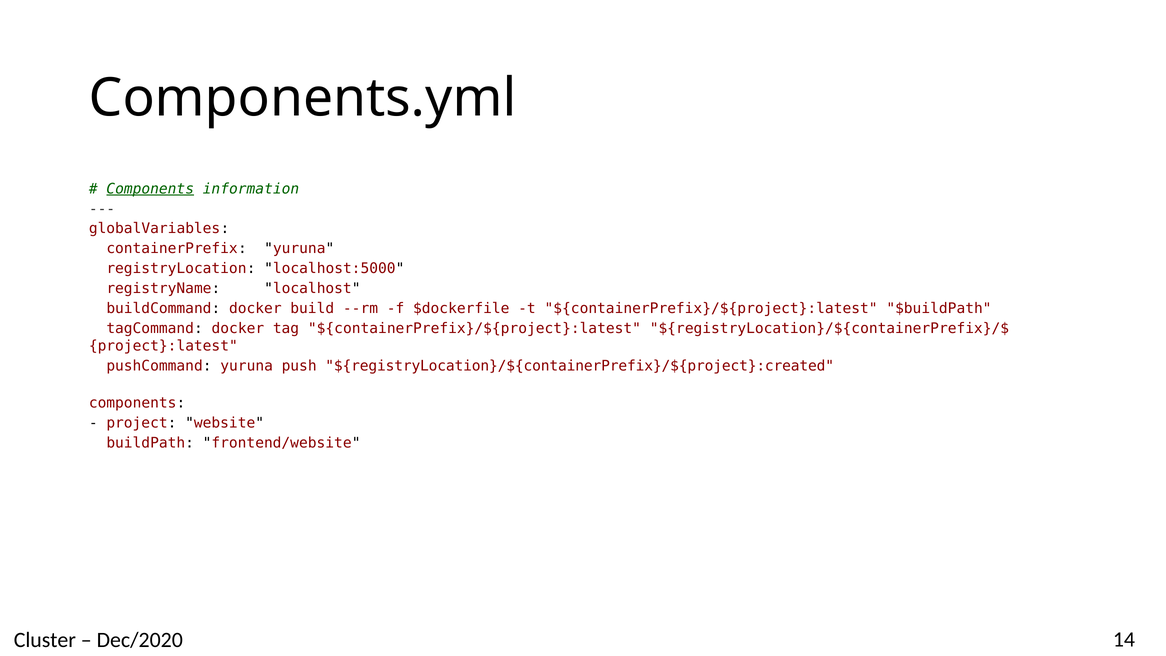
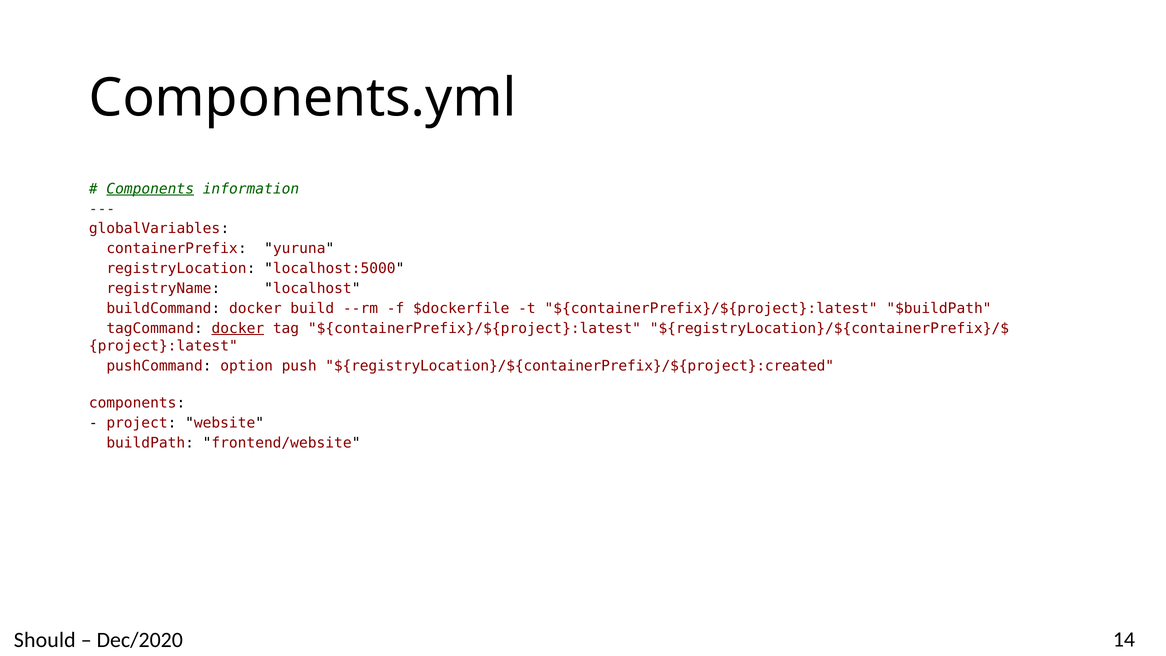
docker at (238, 328) underline: none -> present
pushCommand yuruna: yuruna -> option
Cluster: Cluster -> Should
